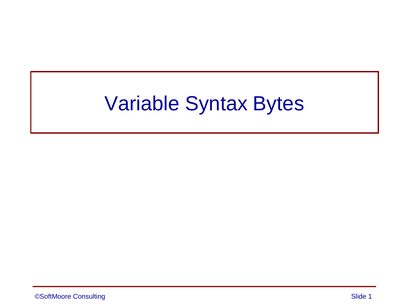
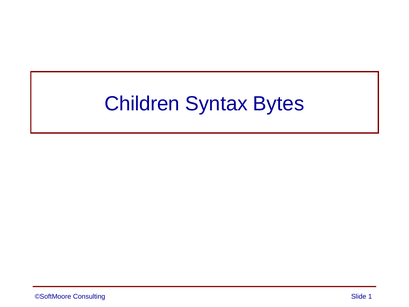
Variable: Variable -> Children
